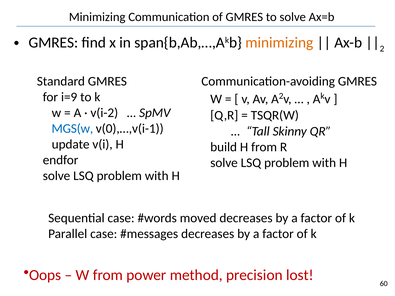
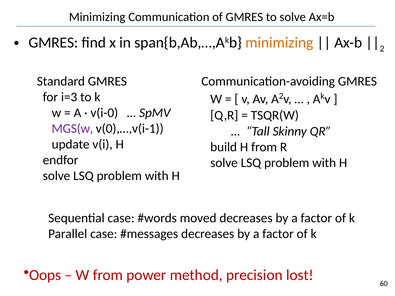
i=9: i=9 -> i=3
v(i-2: v(i-2 -> v(i-0
MGS(w colour: blue -> purple
